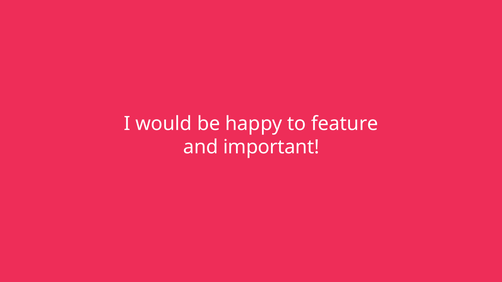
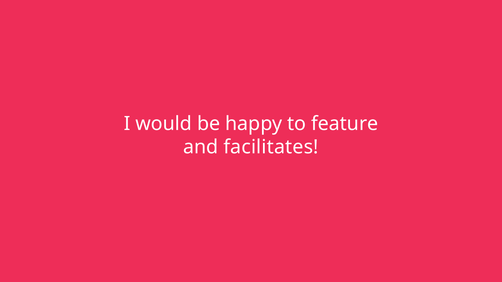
important: important -> facilitates
